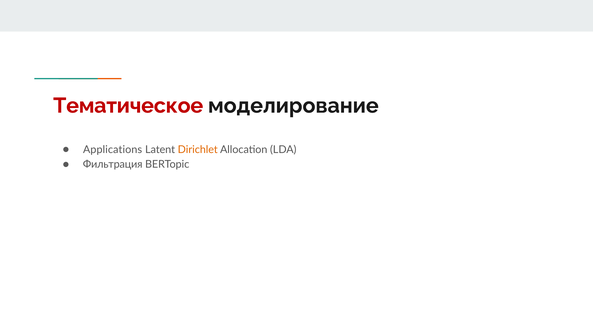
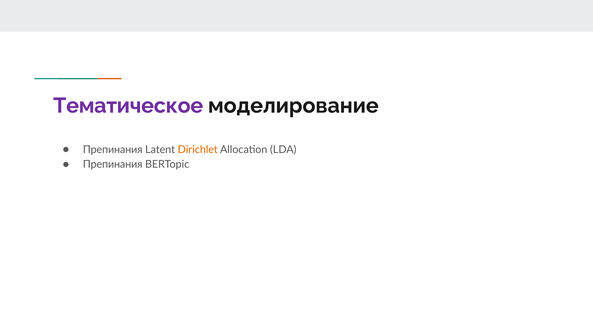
Тематическое colour: red -> purple
Applications at (113, 150): Applications -> Препинания
Фильтрация at (113, 165): Фильтрация -> Препинания
